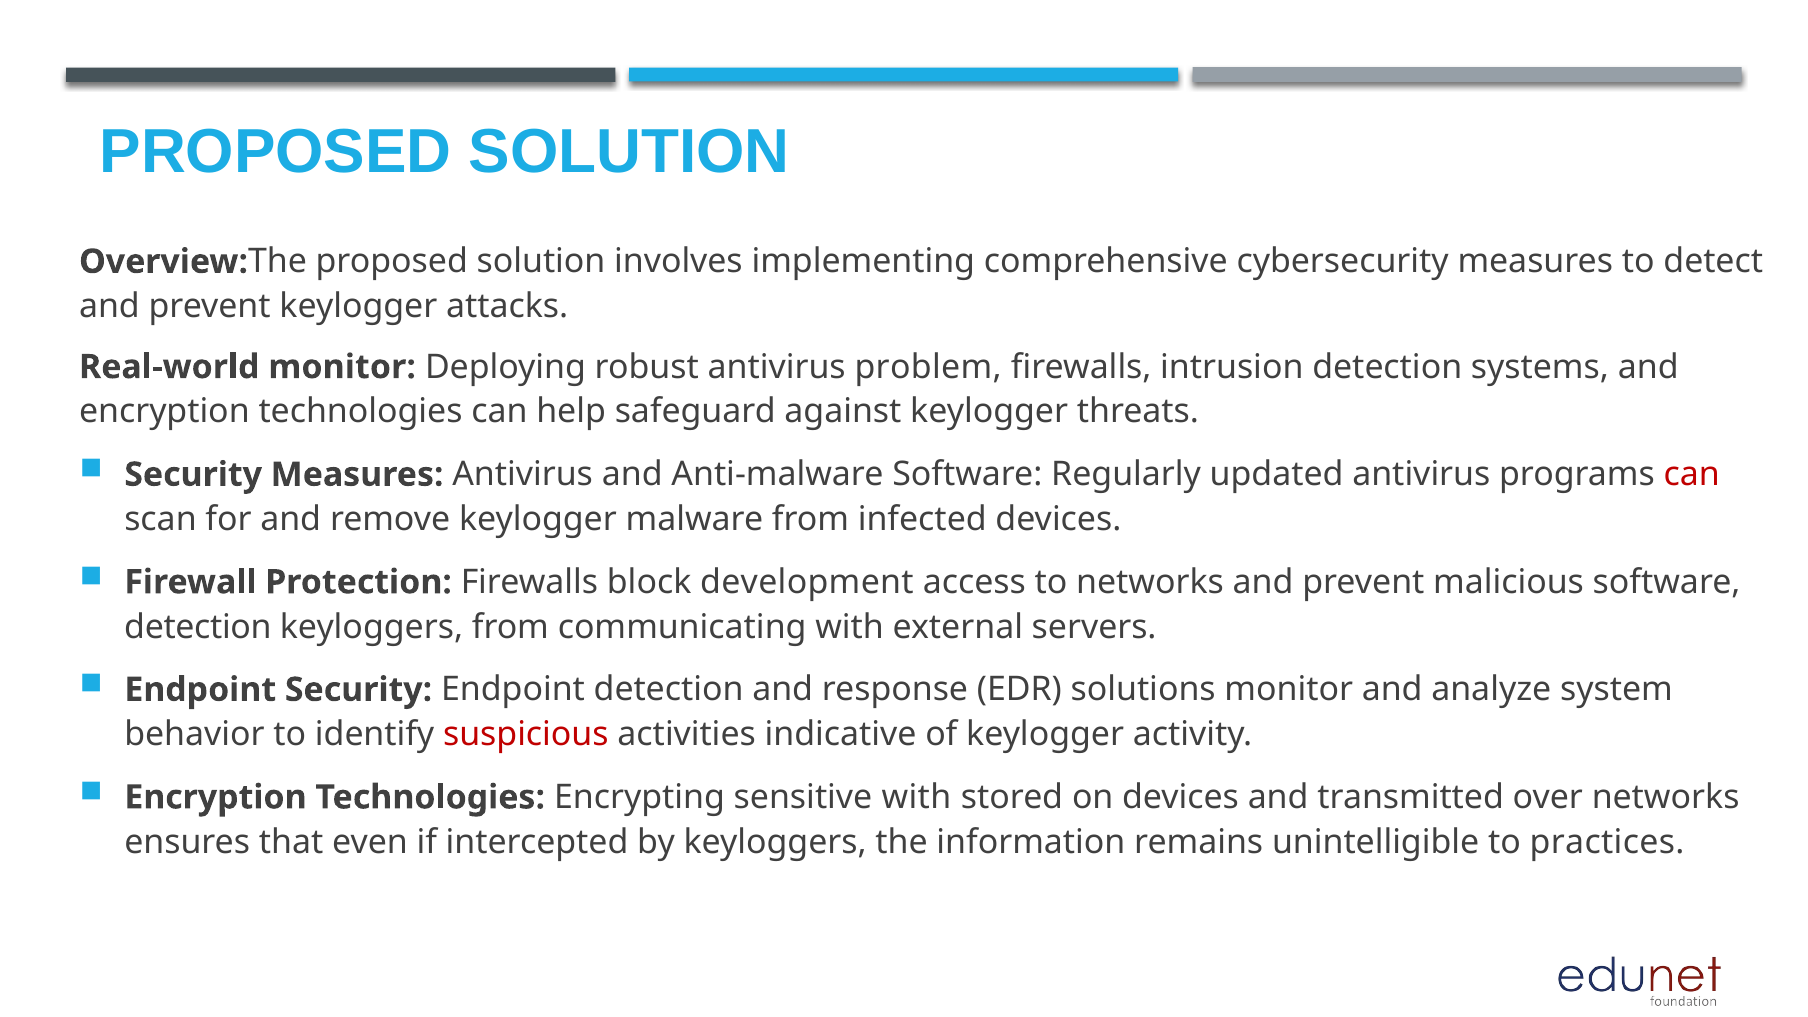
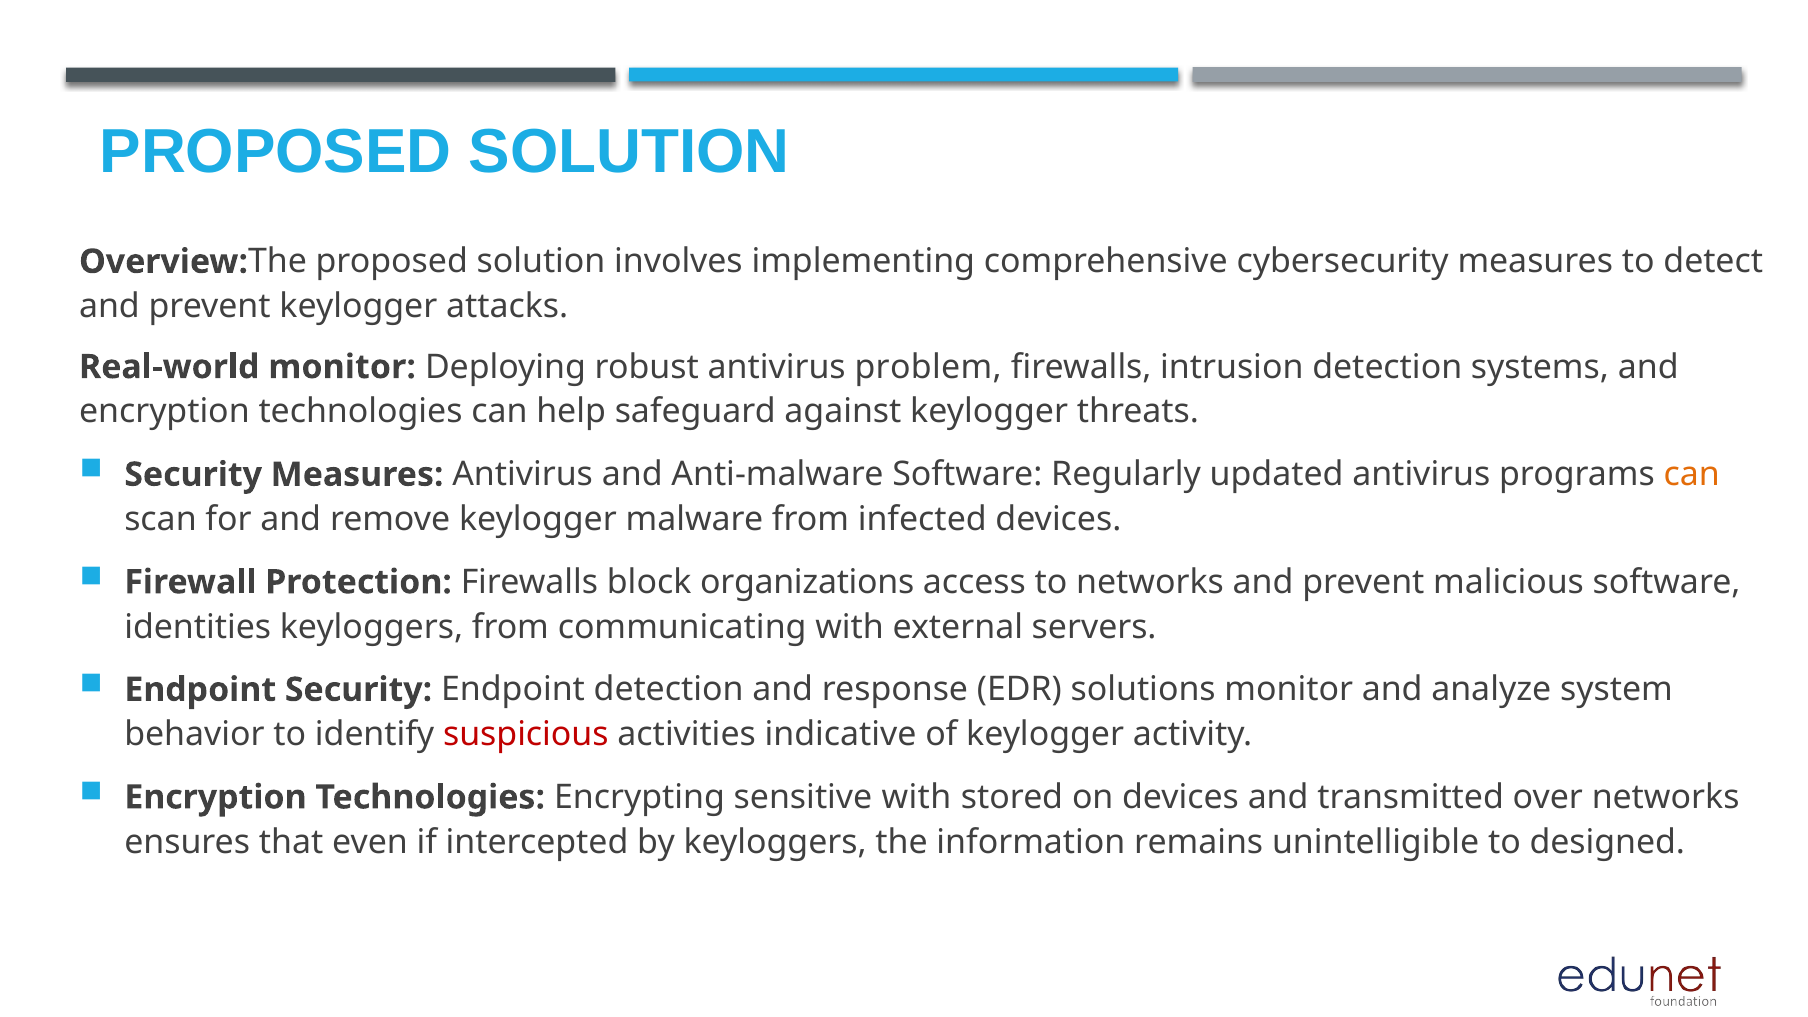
can at (1692, 475) colour: red -> orange
development: development -> organizations
detection at (198, 627): detection -> identities
practices: practices -> designed
